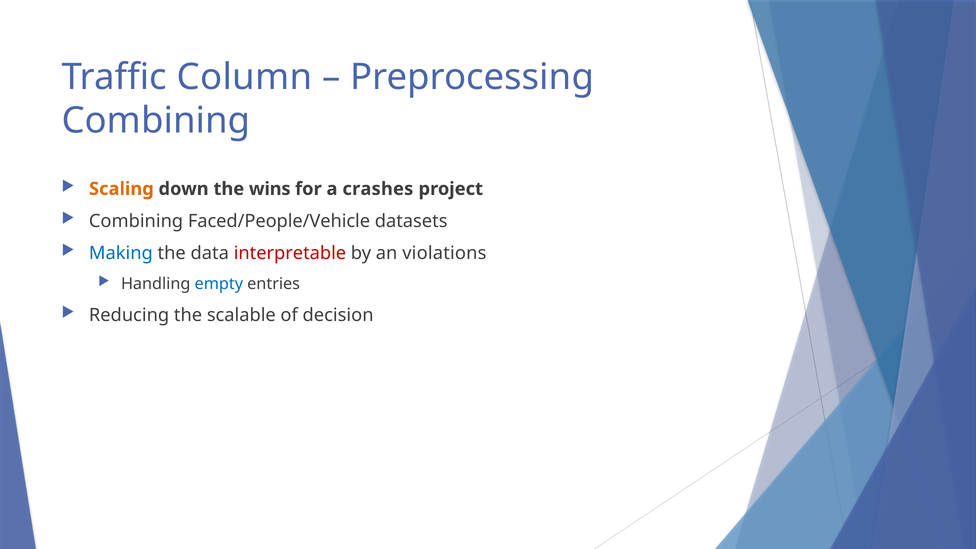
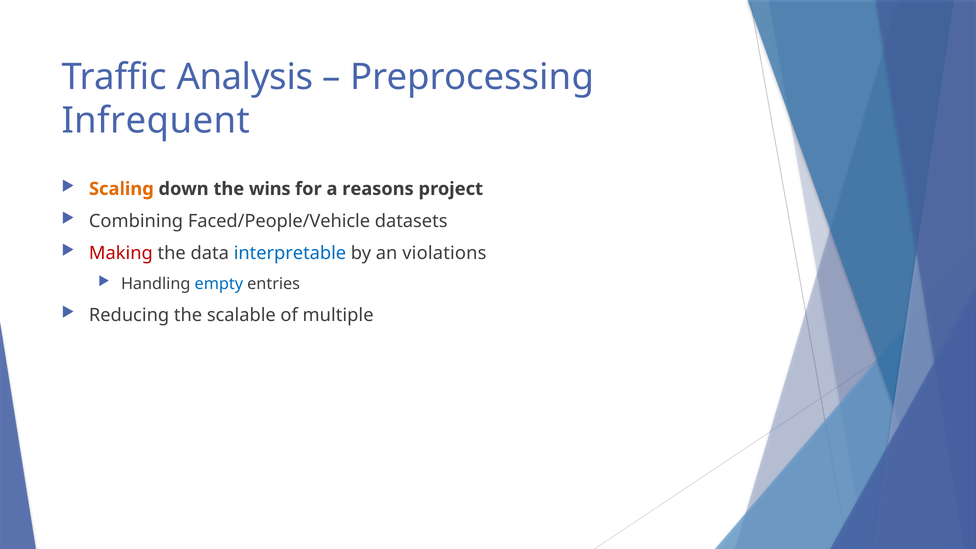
Column: Column -> Analysis
Combining at (156, 121): Combining -> Infrequent
crashes: crashes -> reasons
Making colour: blue -> red
interpretable colour: red -> blue
decision: decision -> multiple
